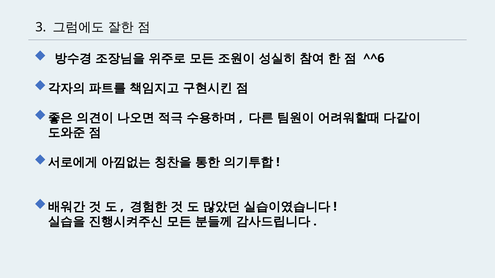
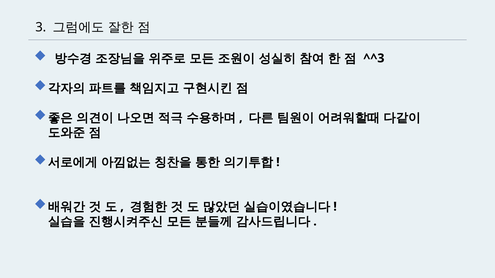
^^6: ^^6 -> ^^3
